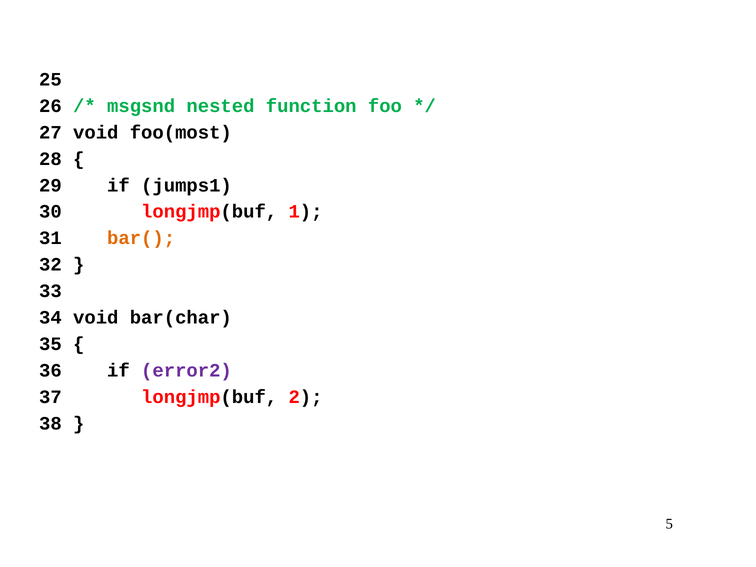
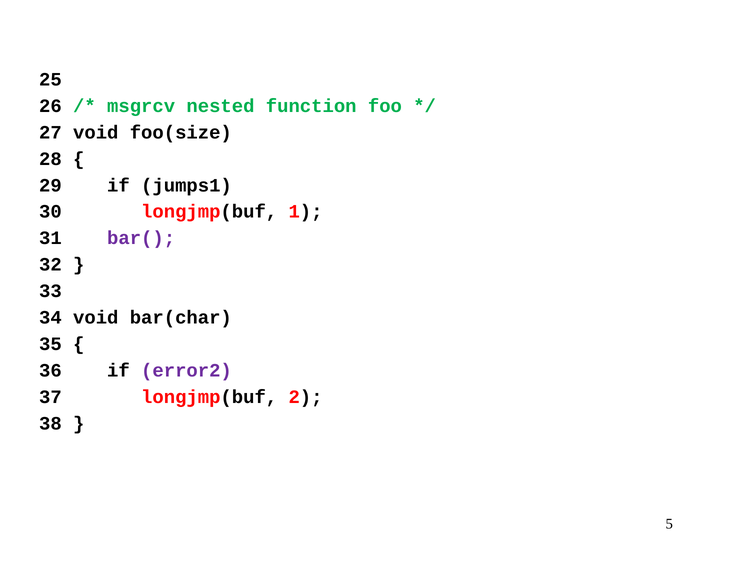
msgsnd: msgsnd -> msgrcv
foo(most: foo(most -> foo(size
bar( colour: orange -> purple
